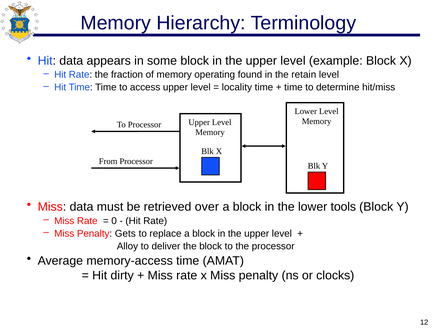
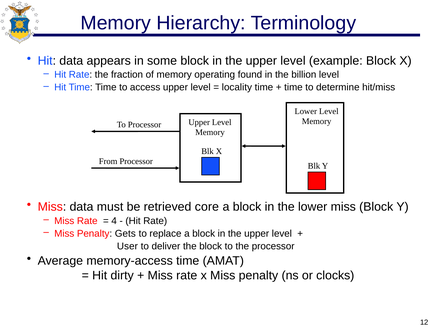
retain: retain -> billion
over: over -> core
lower tools: tools -> miss
0: 0 -> 4
Alloy: Alloy -> User
